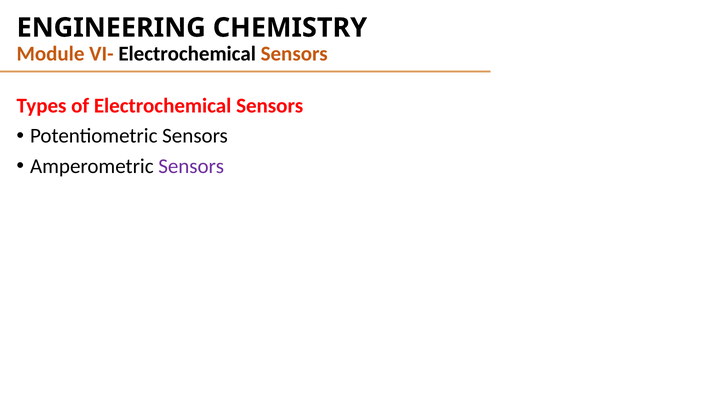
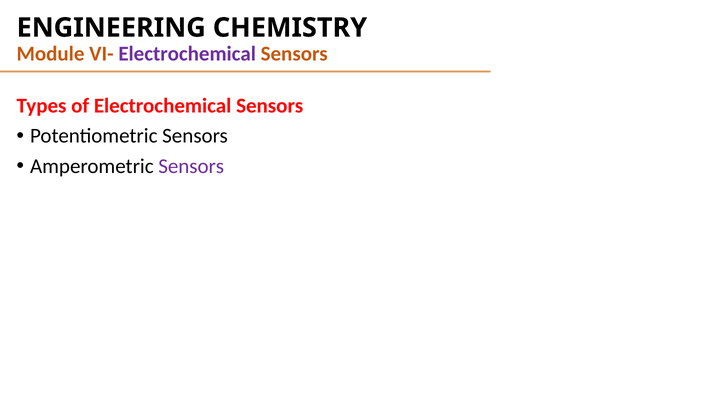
Electrochemical at (187, 54) colour: black -> purple
